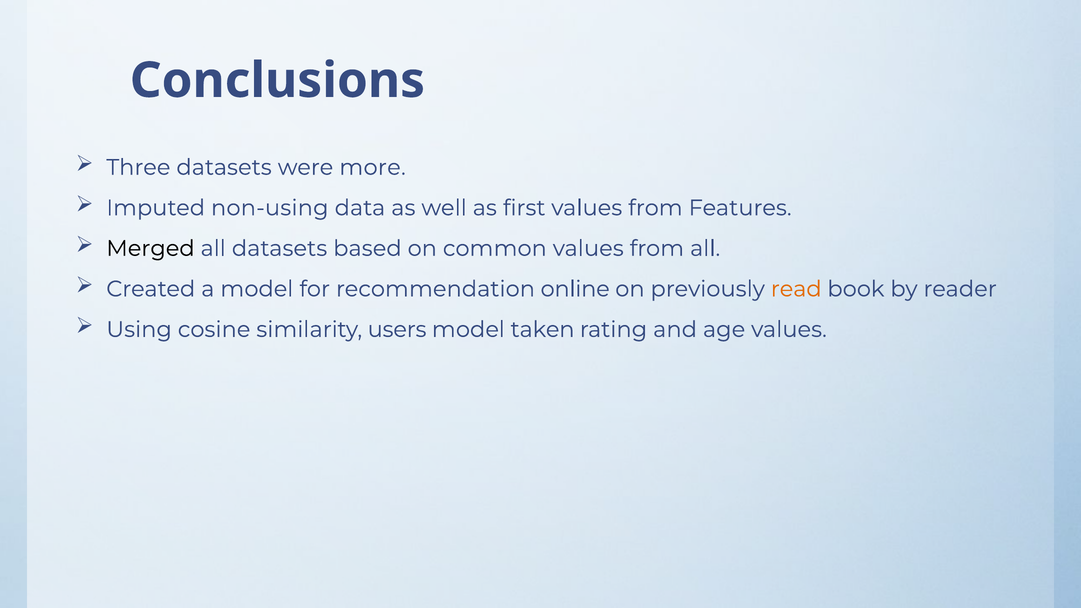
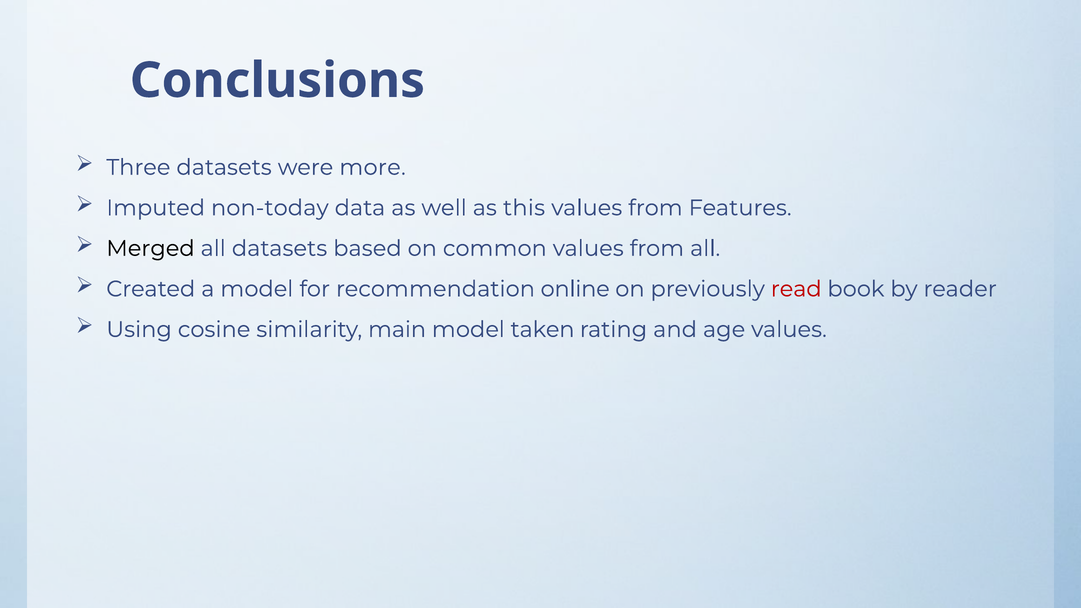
non-using: non-using -> non-today
first: first -> this
read colour: orange -> red
users: users -> main
